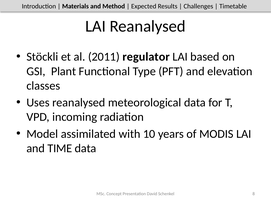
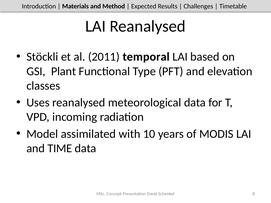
regulator: regulator -> temporal
